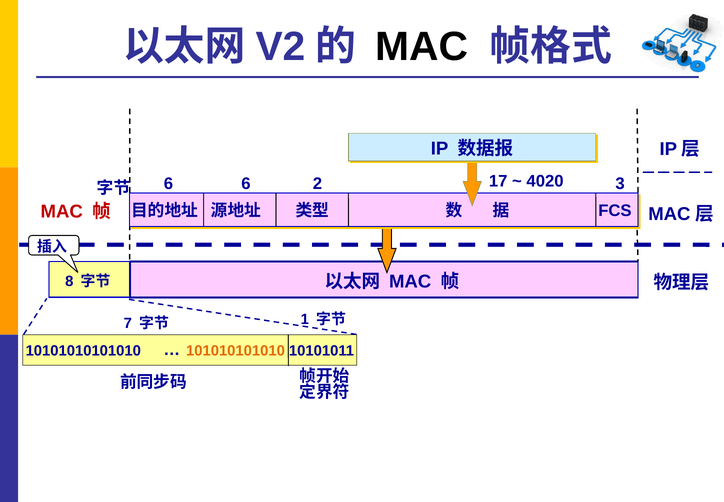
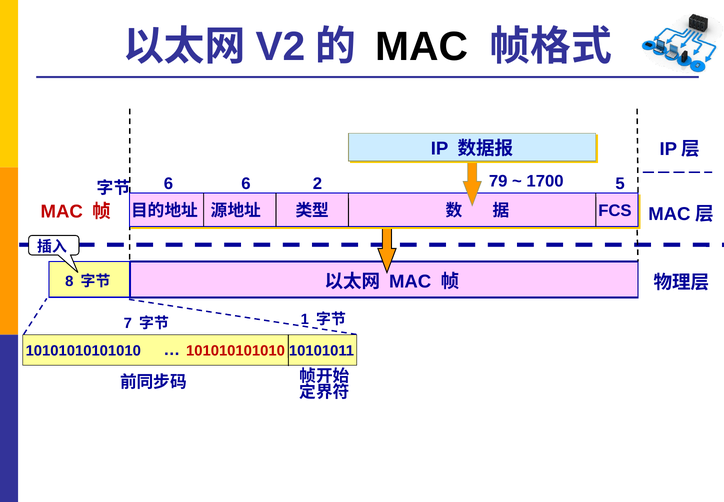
3: 3 -> 5
17: 17 -> 79
4020: 4020 -> 1700
101010101010 colour: orange -> red
